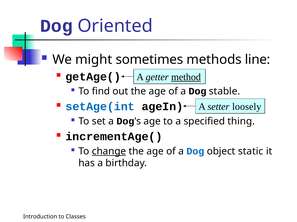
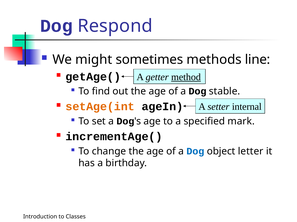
Oriented: Oriented -> Respond
loosely: loosely -> internal
setAge(int colour: blue -> orange
thing: thing -> mark
change underline: present -> none
static: static -> letter
